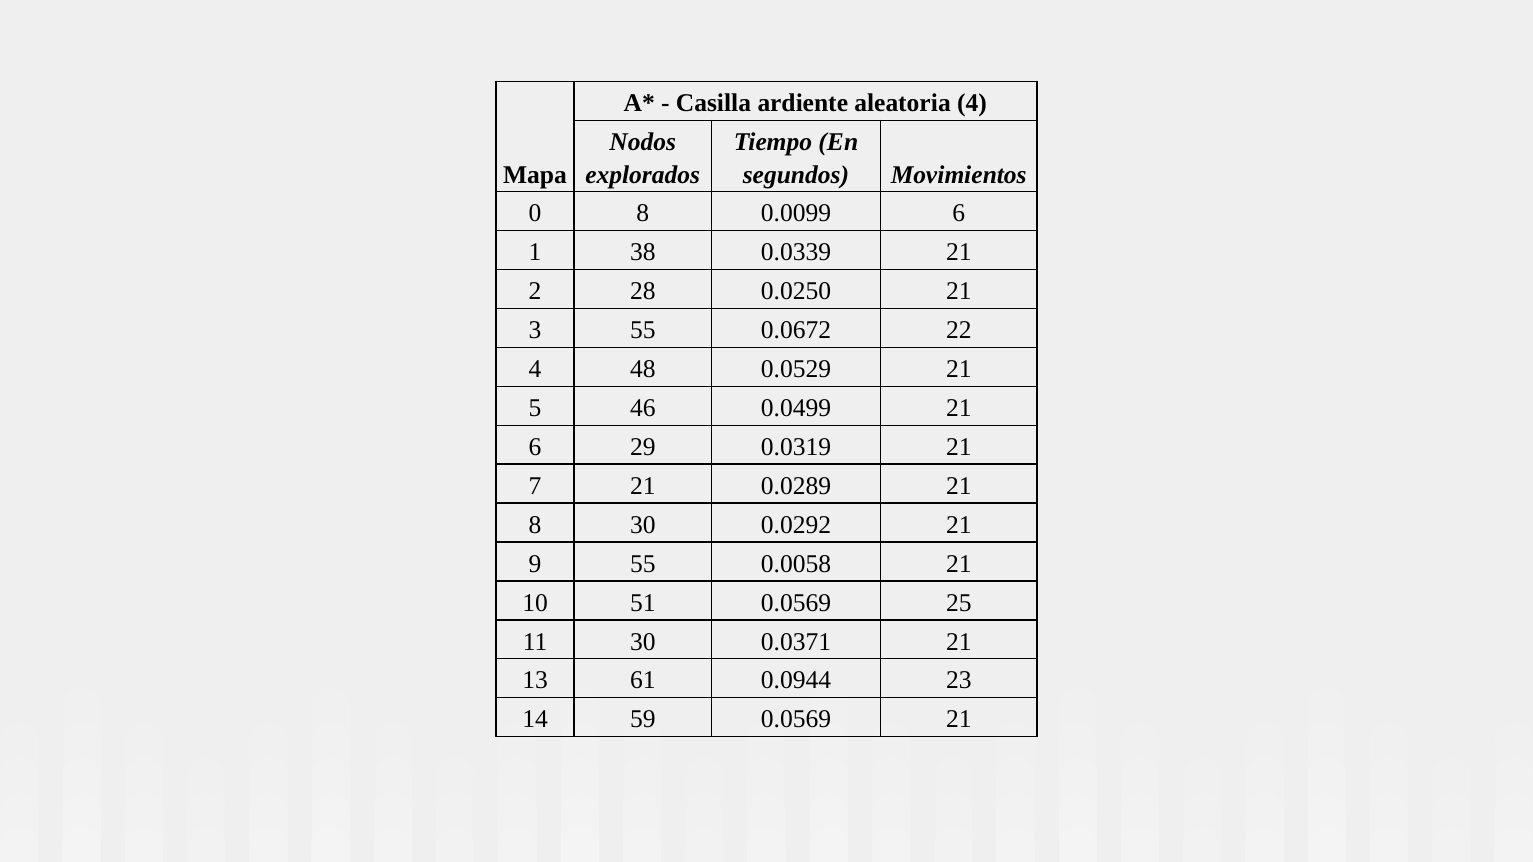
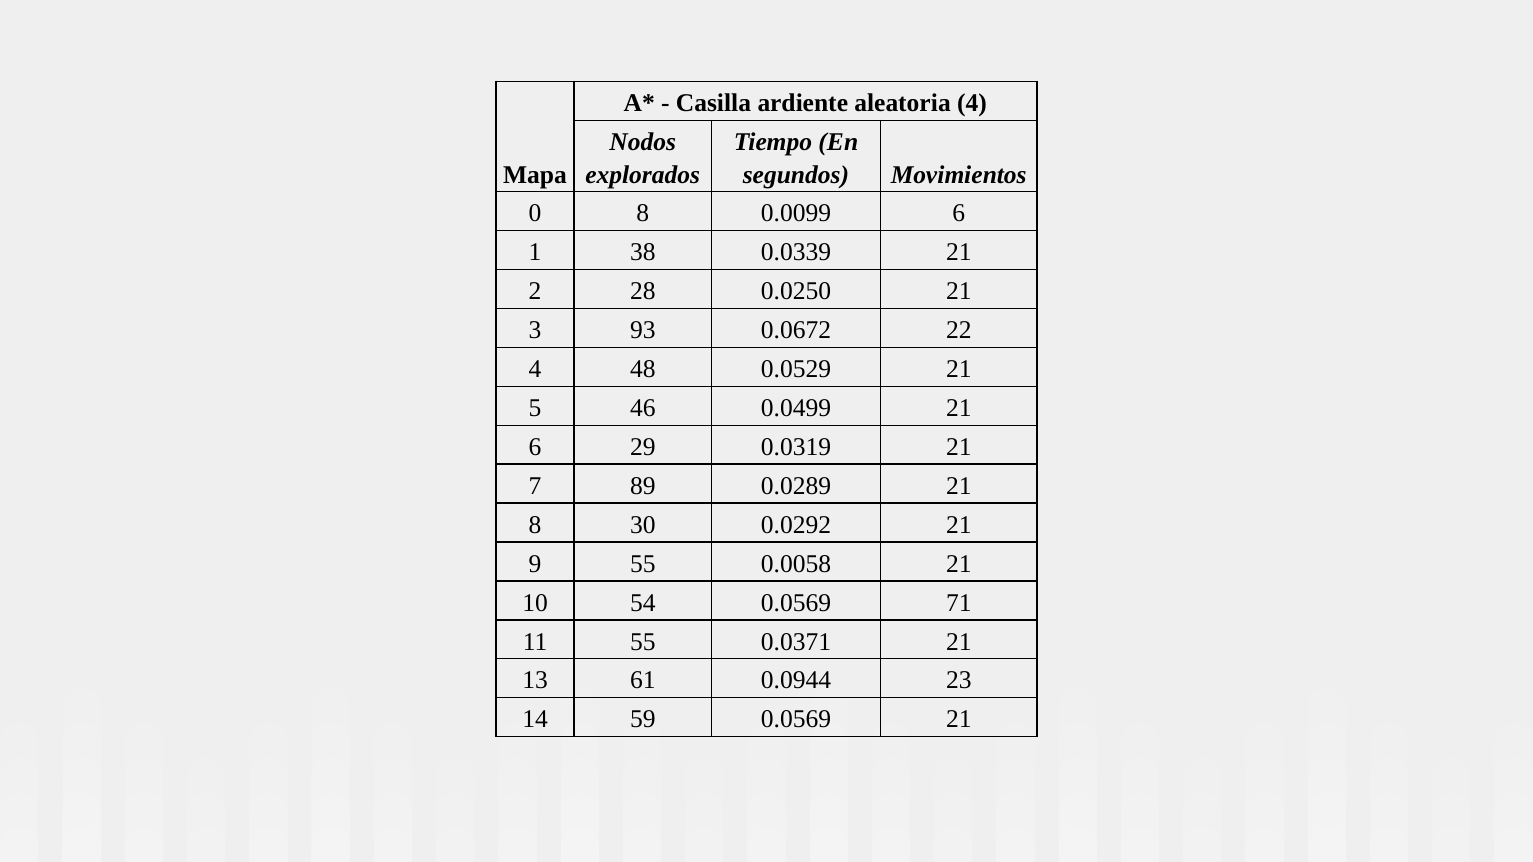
3 55: 55 -> 93
7 21: 21 -> 89
51: 51 -> 54
25: 25 -> 71
11 30: 30 -> 55
